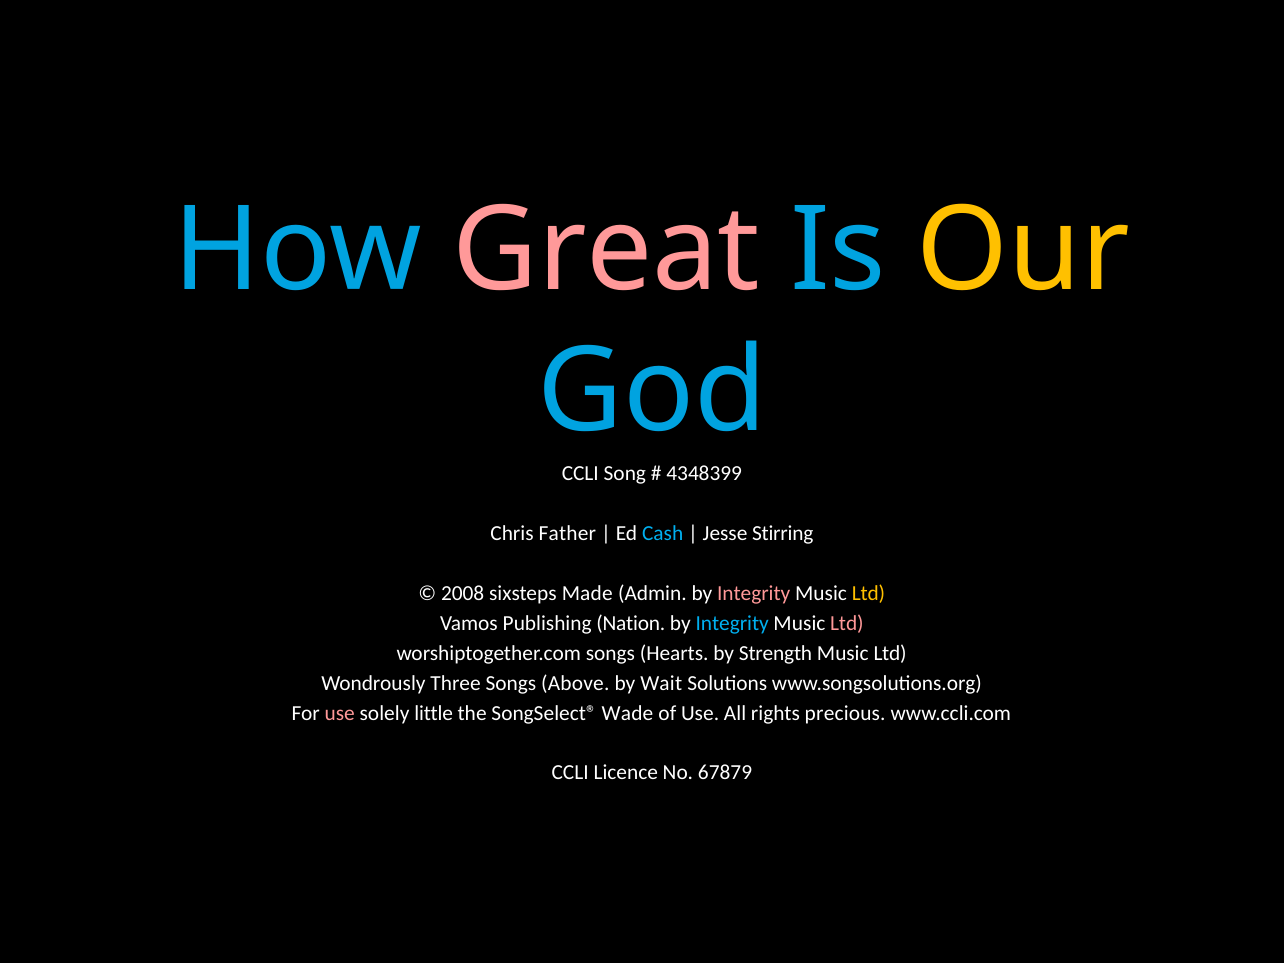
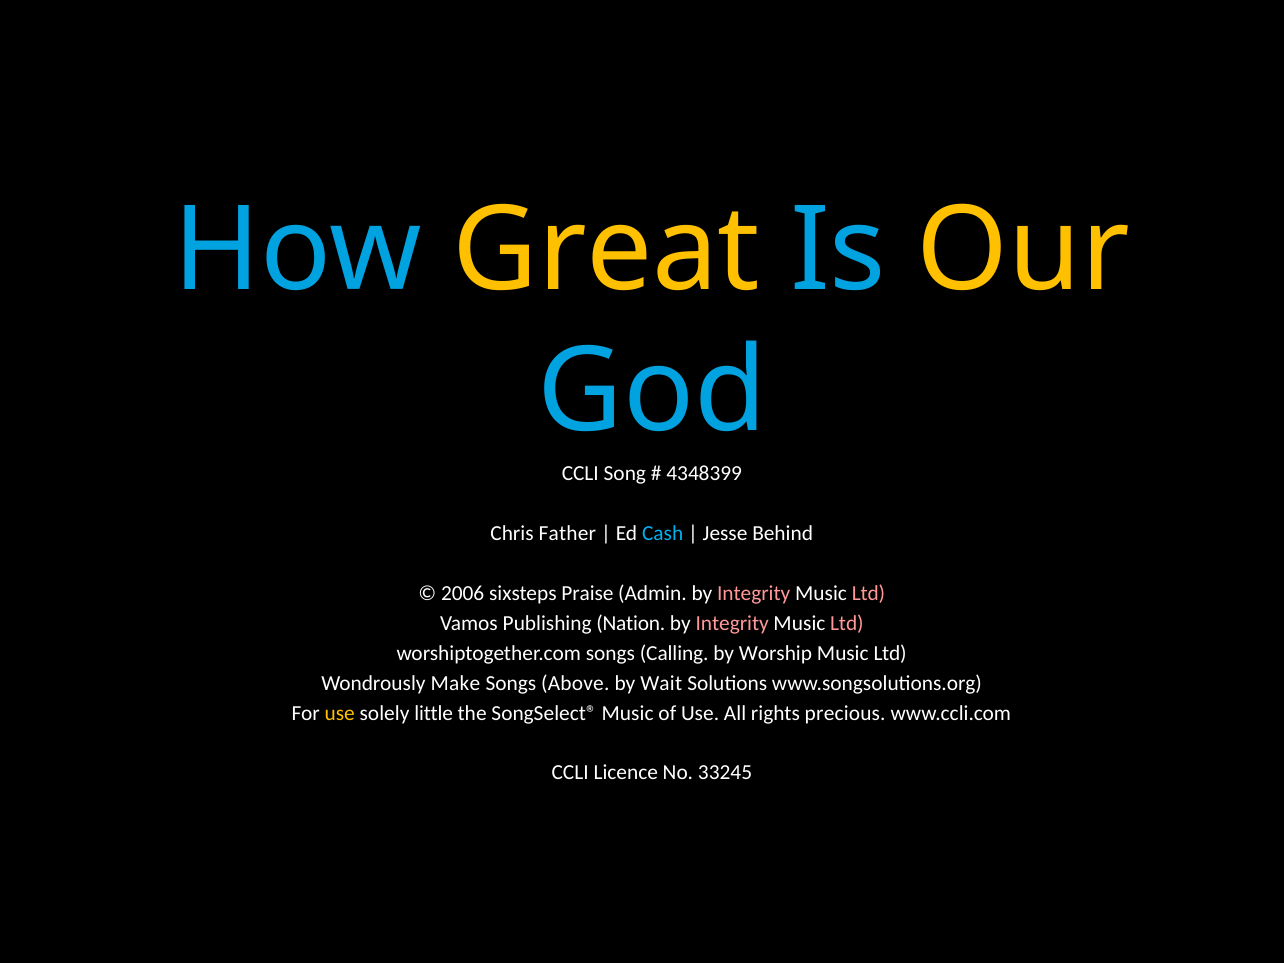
Great colour: pink -> yellow
Stirring: Stirring -> Behind
2008: 2008 -> 2006
Made: Made -> Praise
Ltd at (868, 593) colour: yellow -> pink
Integrity at (732, 623) colour: light blue -> pink
Hearts: Hearts -> Calling
Strength: Strength -> Worship
Three: Three -> Make
use at (340, 713) colour: pink -> yellow
SongSelect® Wade: Wade -> Music
67879: 67879 -> 33245
